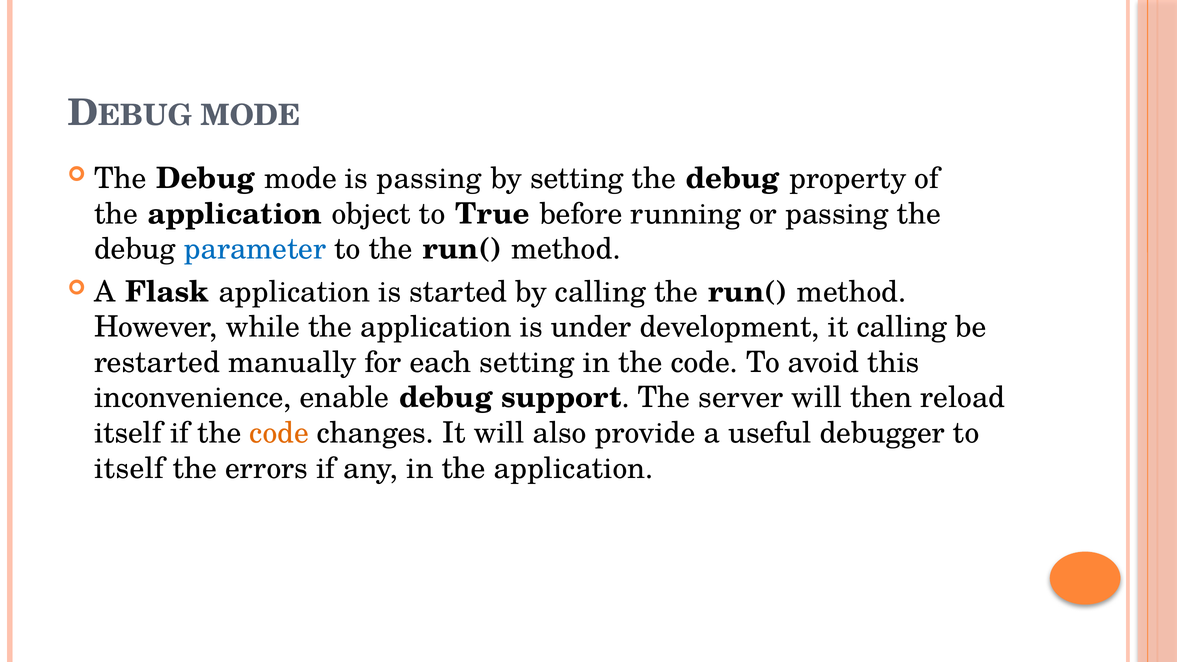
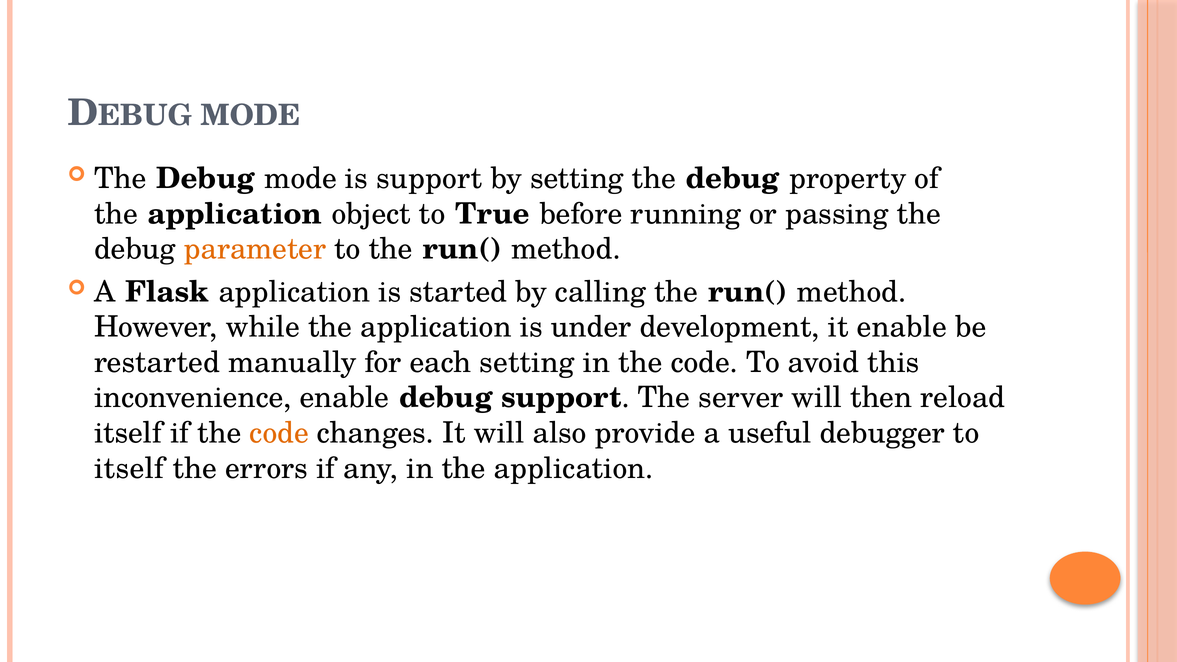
is passing: passing -> support
parameter colour: blue -> orange
it calling: calling -> enable
